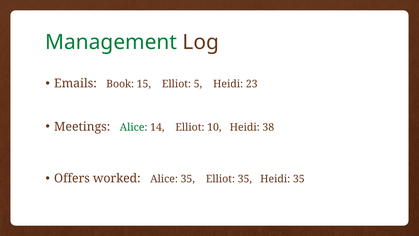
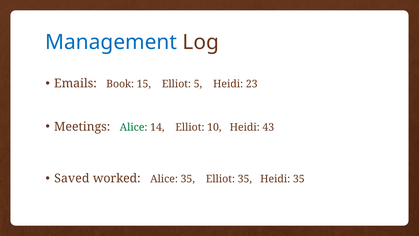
Management colour: green -> blue
38: 38 -> 43
Offers: Offers -> Saved
